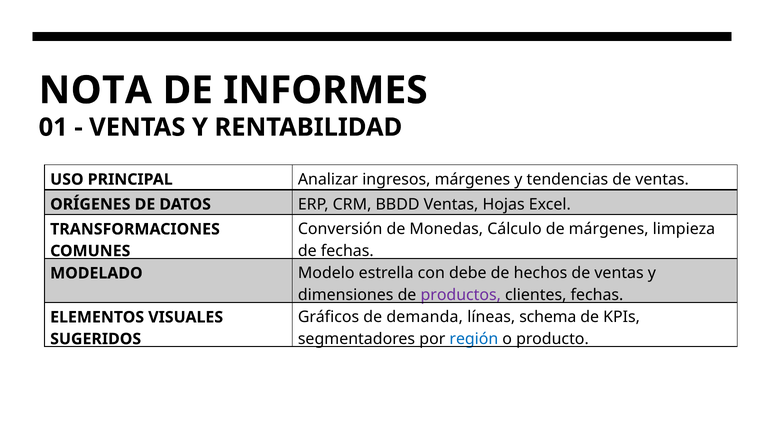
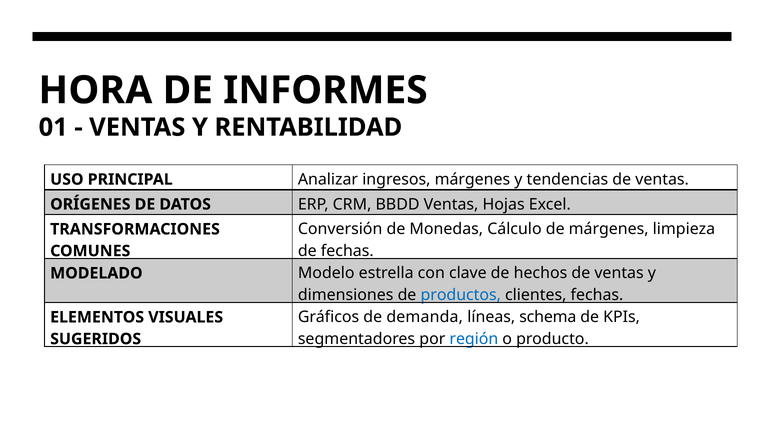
NOTA: NOTA -> HORA
debe: debe -> clave
productos colour: purple -> blue
